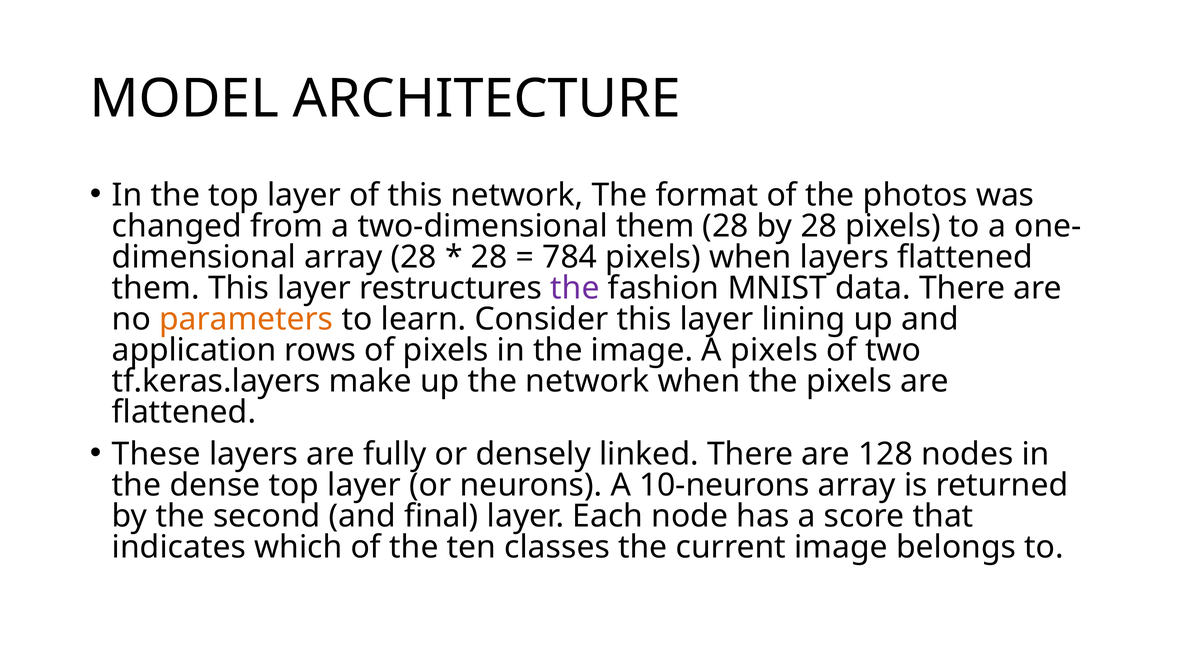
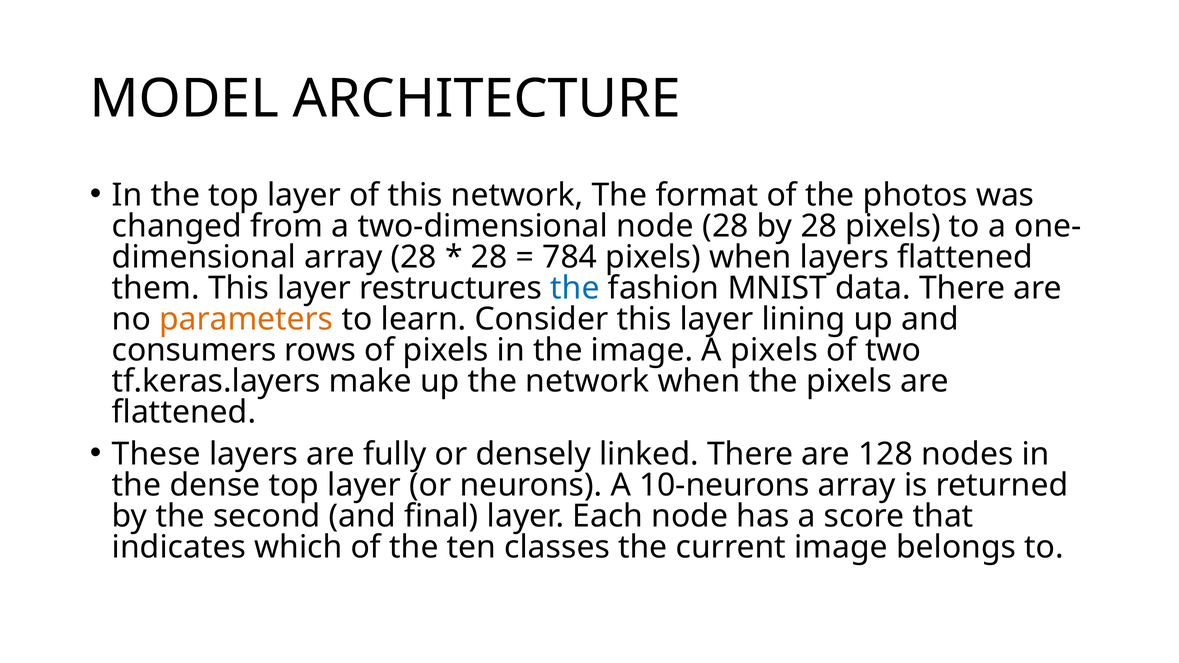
two-dimensional them: them -> node
the at (575, 288) colour: purple -> blue
application: application -> consumers
